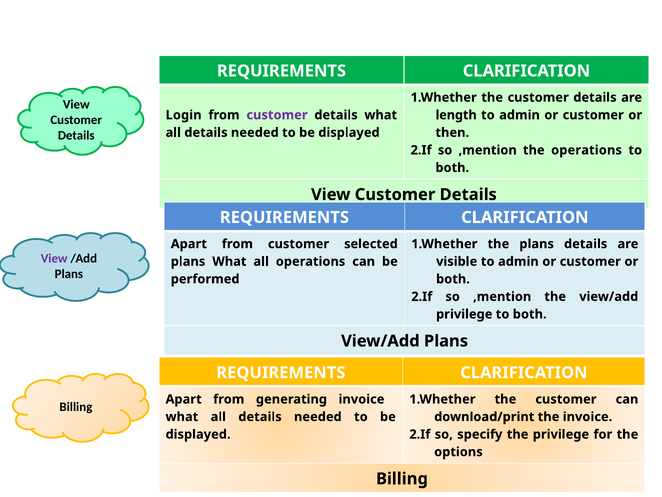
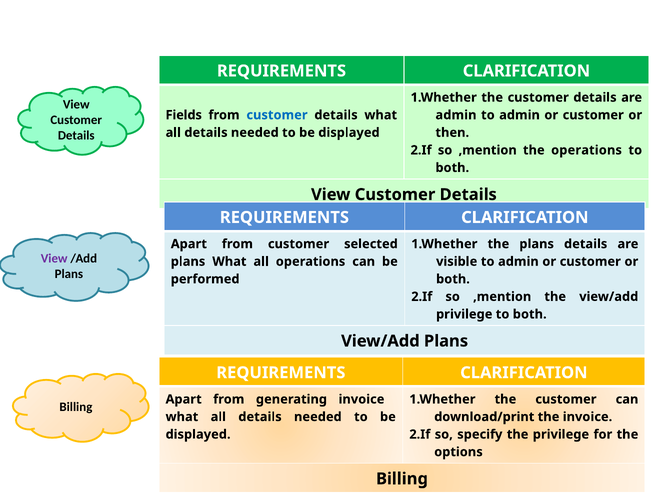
Login: Login -> Fields
customer at (277, 115) colour: purple -> blue
length at (456, 115): length -> admin
